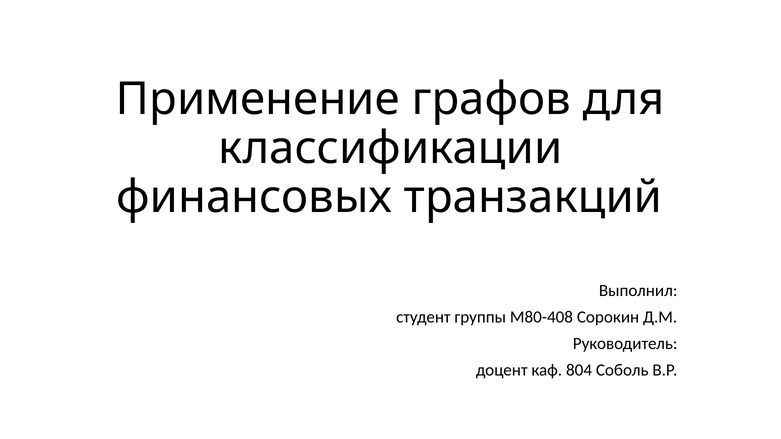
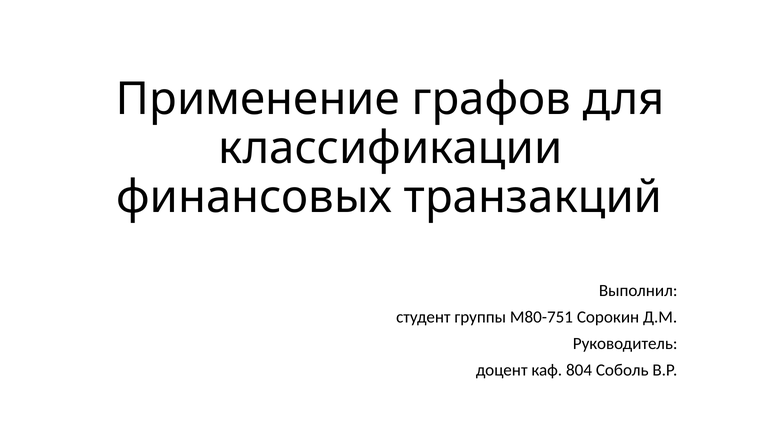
М80-408: М80-408 -> М80-751
